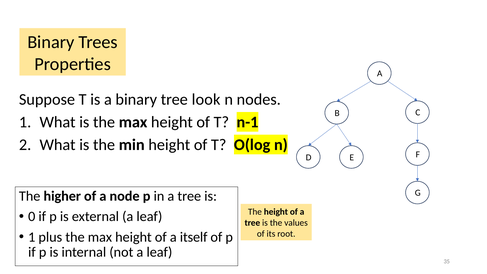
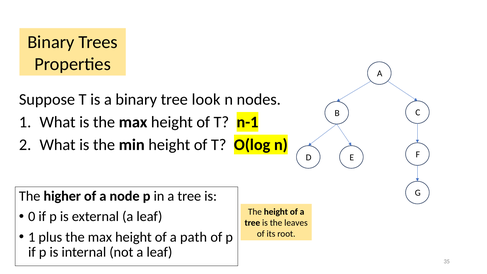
values: values -> leaves
itself: itself -> path
